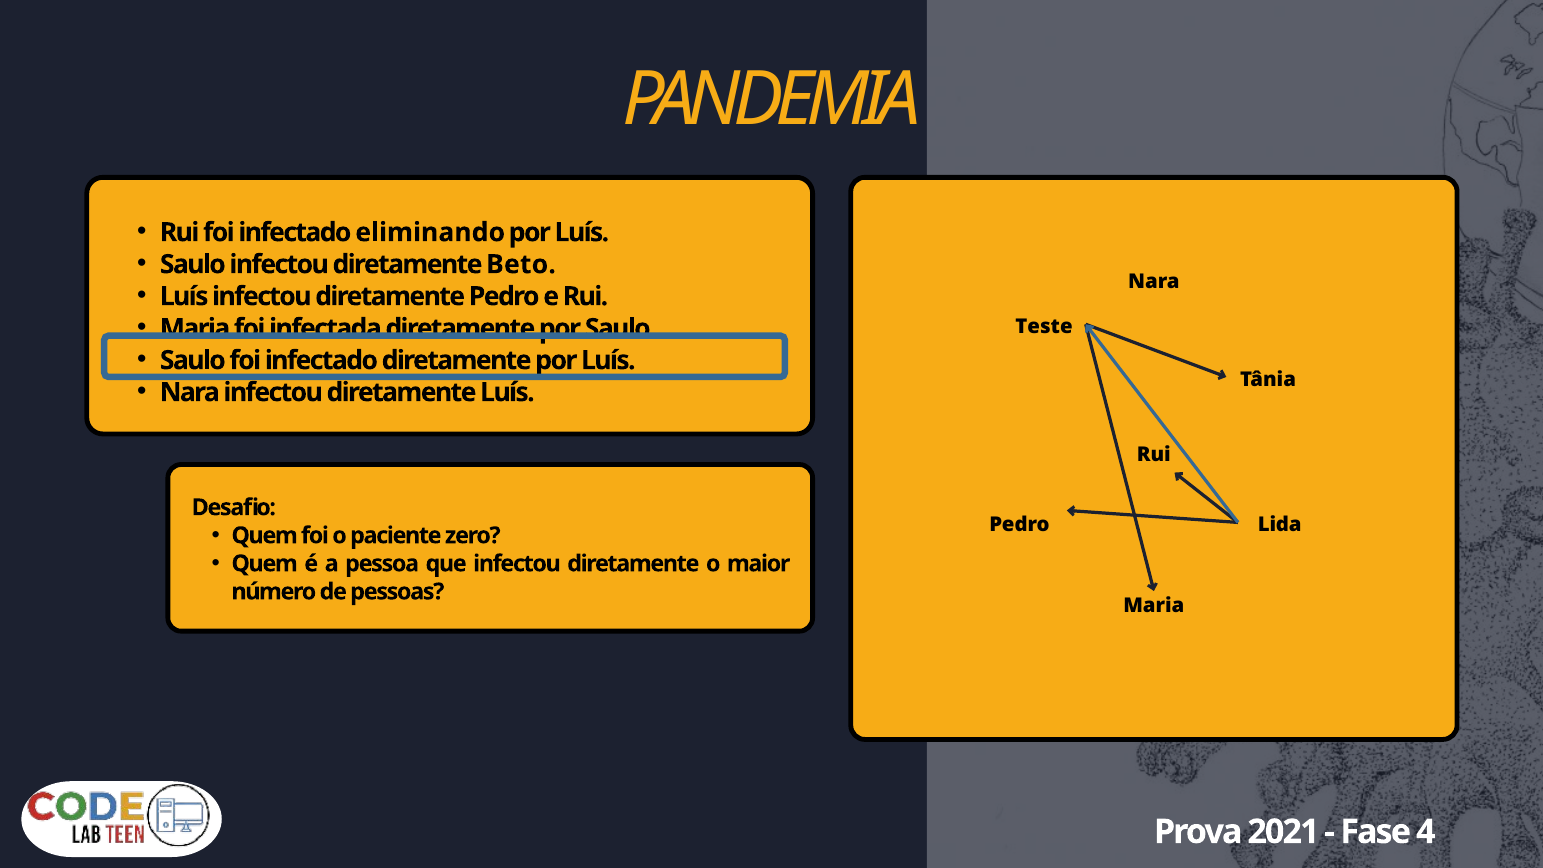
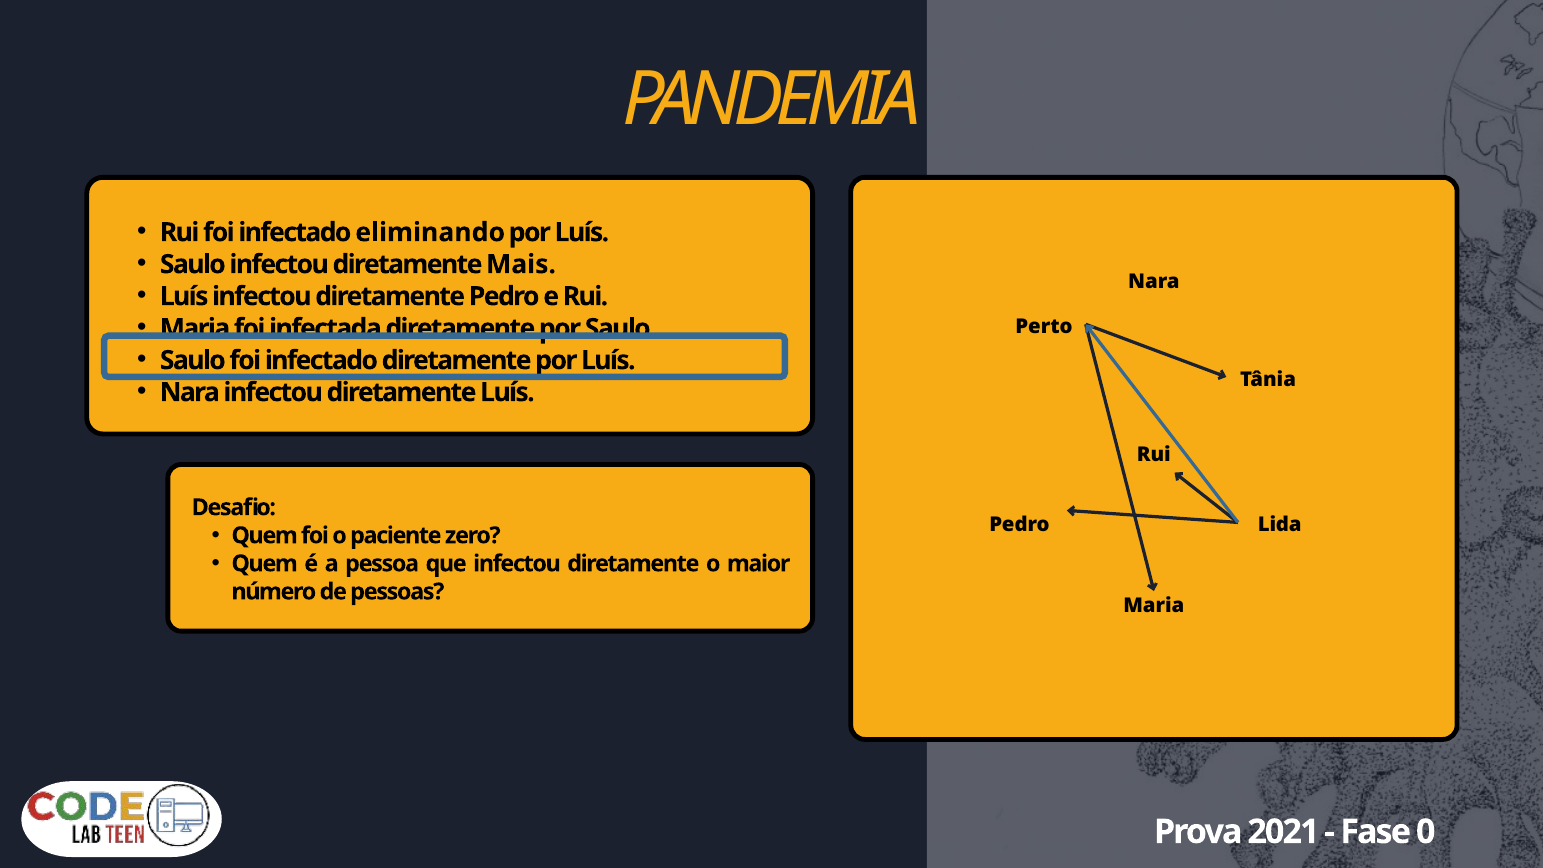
Beto: Beto -> Mais
Teste: Teste -> Perto
4: 4 -> 0
